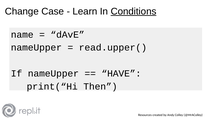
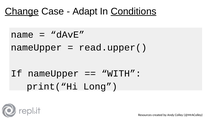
Change underline: none -> present
Learn: Learn -> Adapt
HAVE: HAVE -> WITH
Then: Then -> Long
